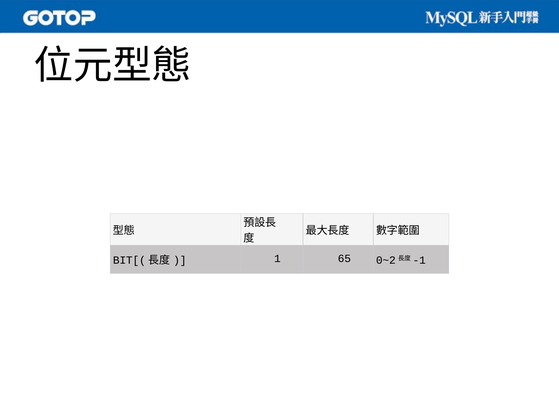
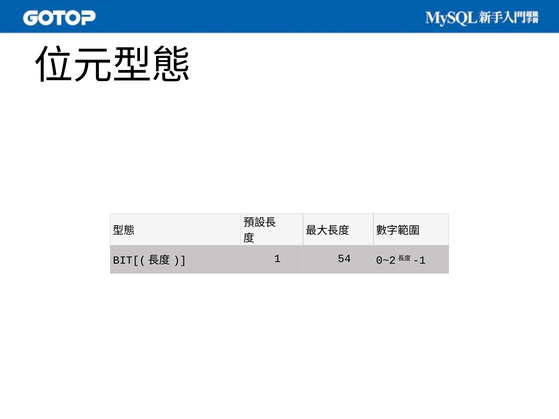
65: 65 -> 54
